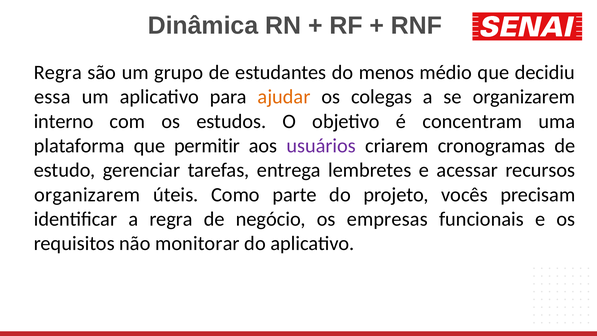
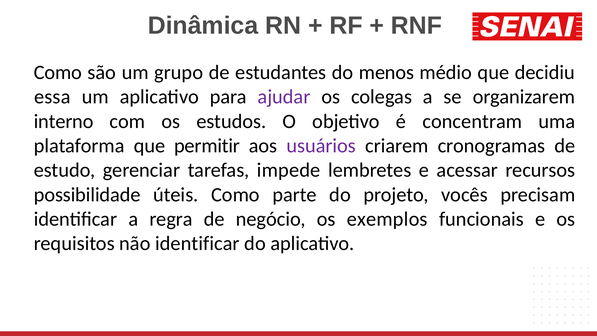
Regra at (58, 72): Regra -> Como
ajudar colour: orange -> purple
entrega: entrega -> impede
organizarem at (87, 195): organizarem -> possibilidade
empresas: empresas -> exemplos
não monitorar: monitorar -> identificar
